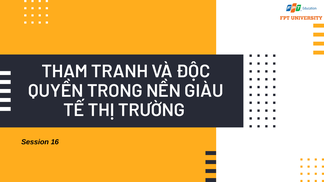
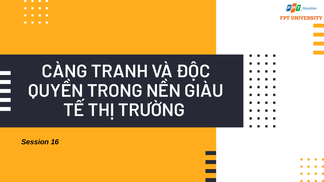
THAM: THAM -> CÀNG
